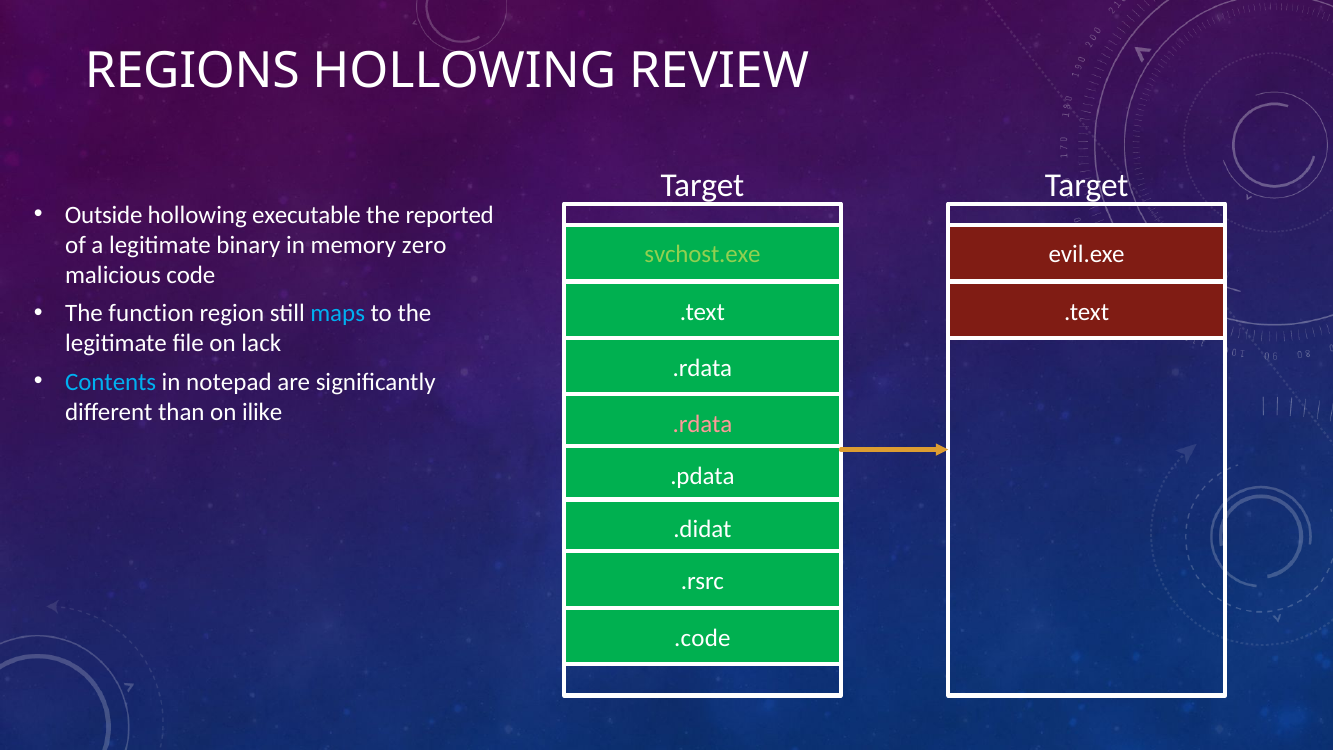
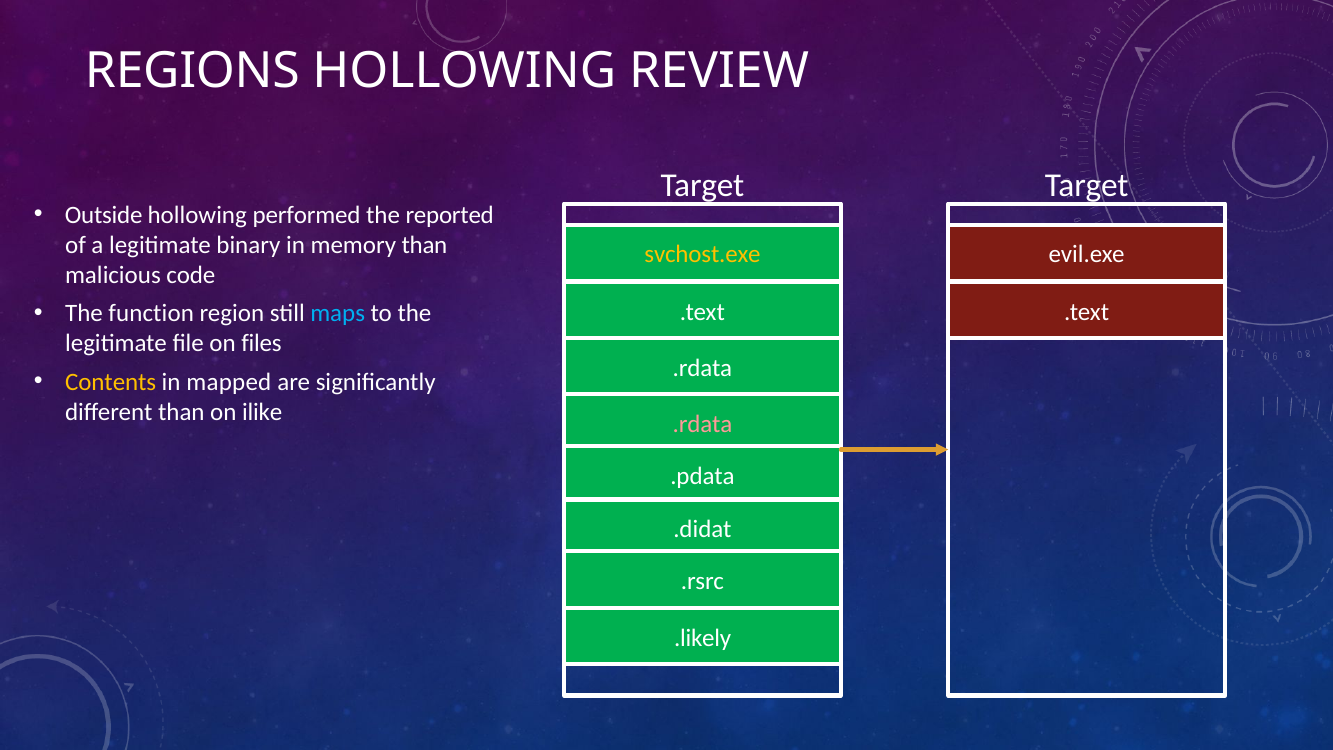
executable: executable -> performed
memory zero: zero -> than
svchost.exe colour: light green -> yellow
lack: lack -> files
Contents colour: light blue -> yellow
notepad: notepad -> mapped
.code: .code -> .likely
